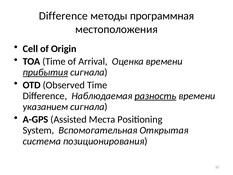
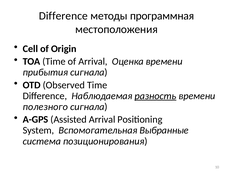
прибытия underline: present -> none
указанием: указанием -> полезного
Assisted Места: Места -> Arrival
Открытая: Открытая -> Выбранные
